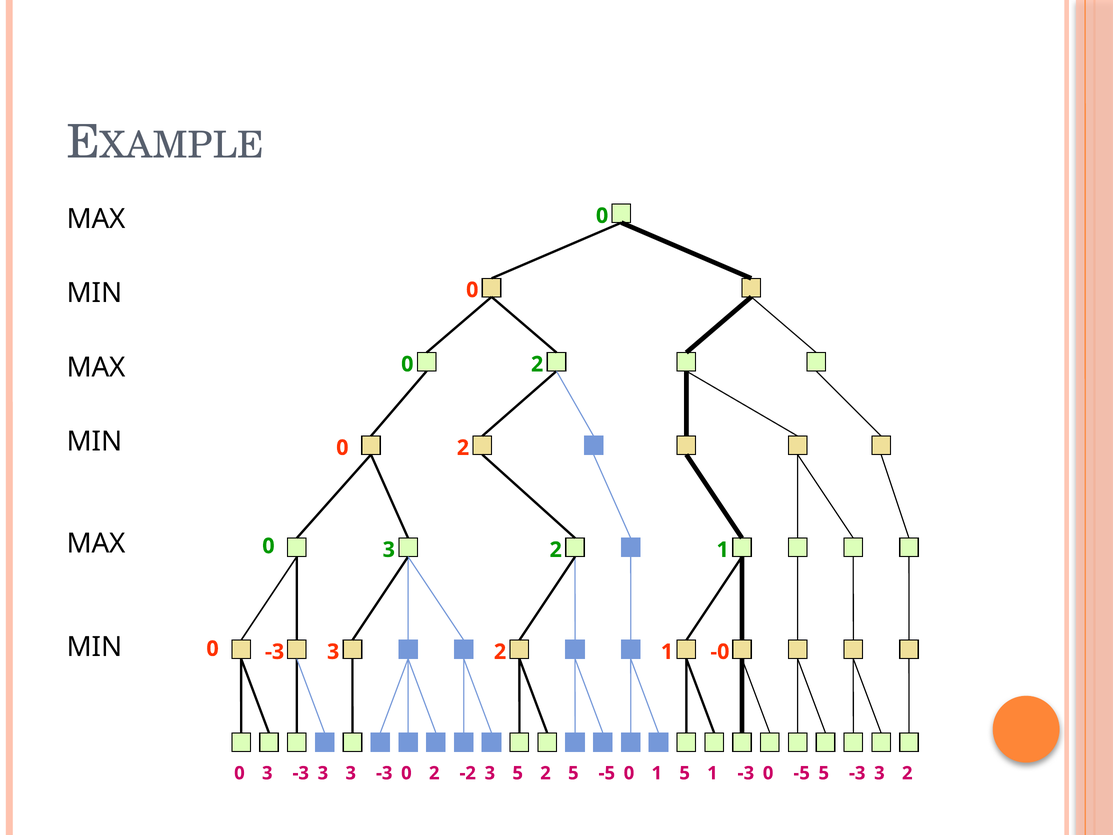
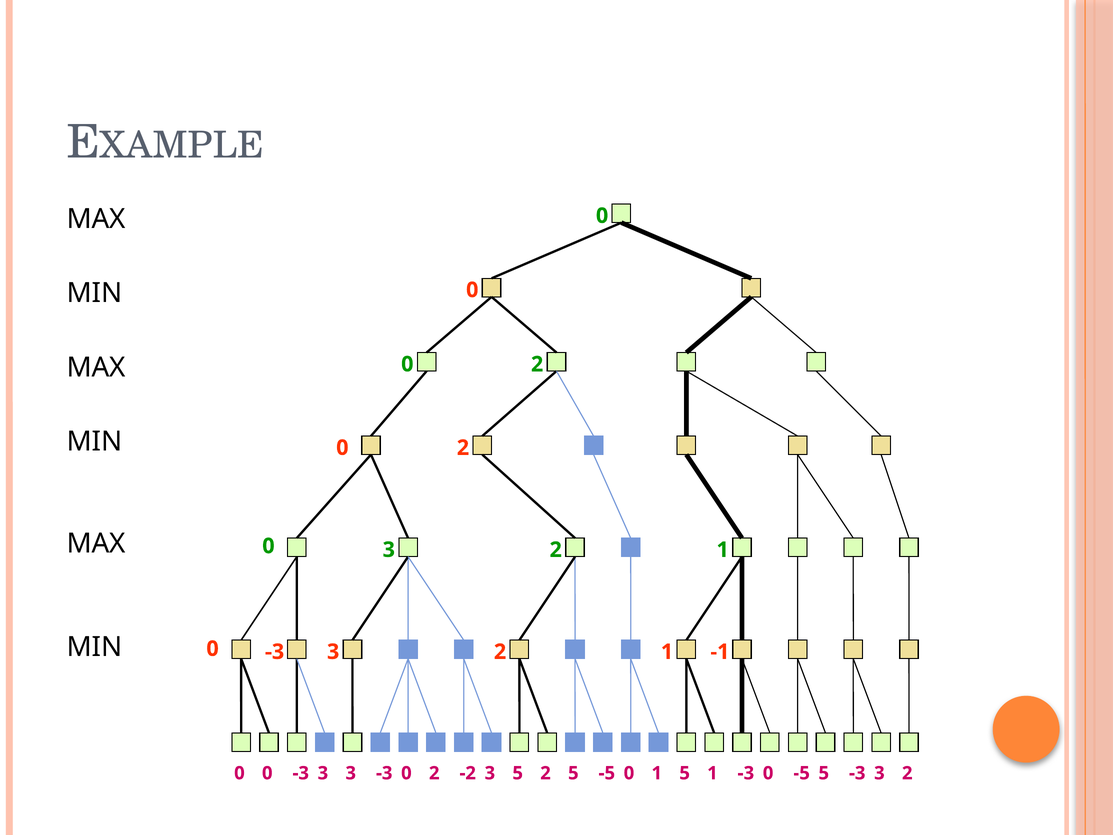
-0: -0 -> -1
3 at (267, 773): 3 -> 0
